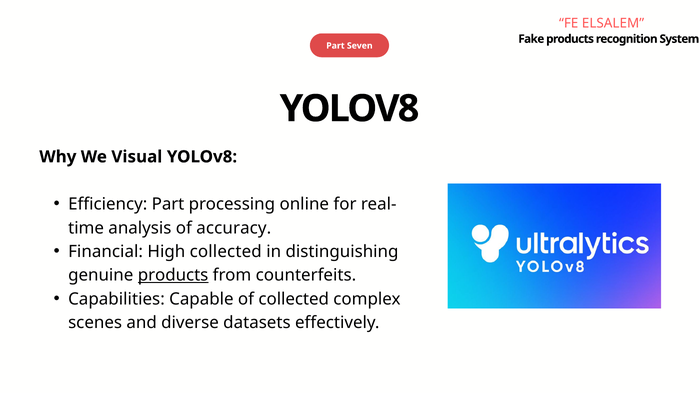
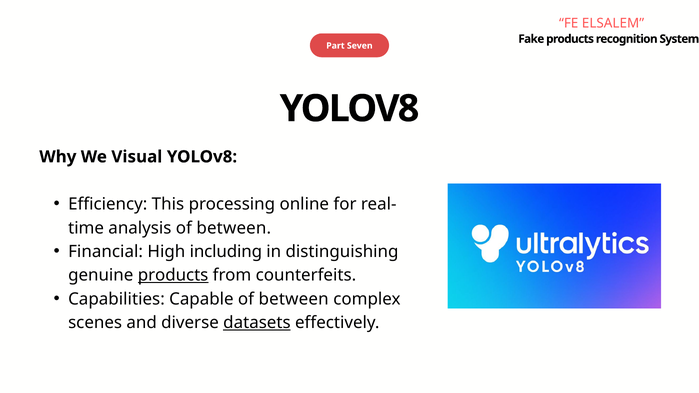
Efficiency Part: Part -> This
analysis of accuracy: accuracy -> between
High collected: collected -> including
Capable of collected: collected -> between
datasets underline: none -> present
